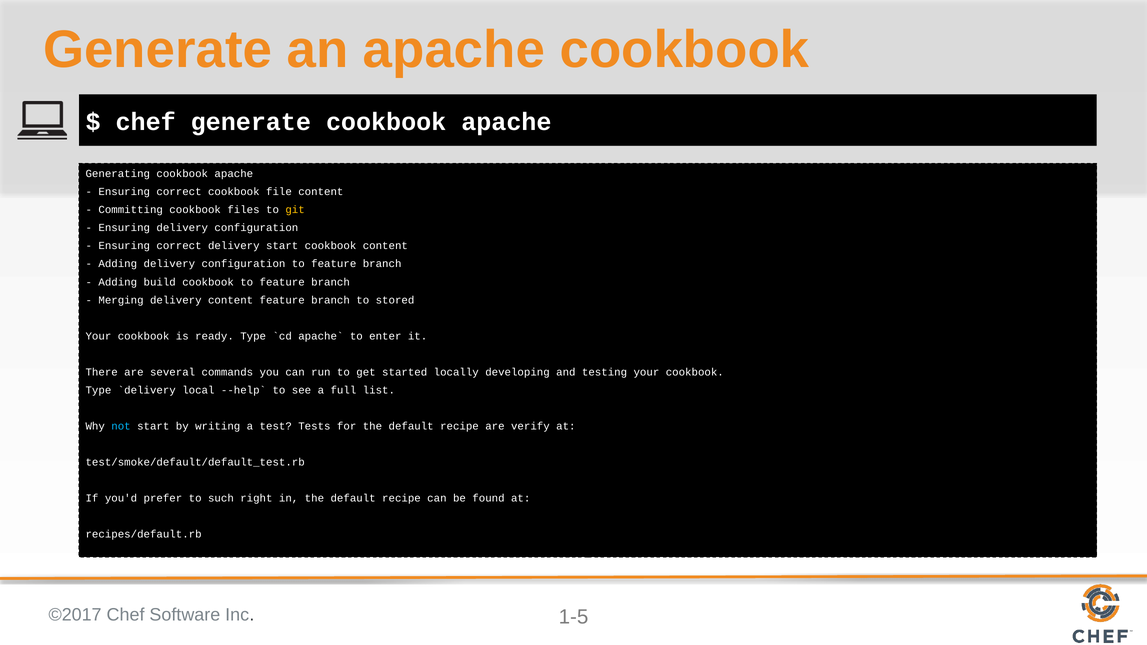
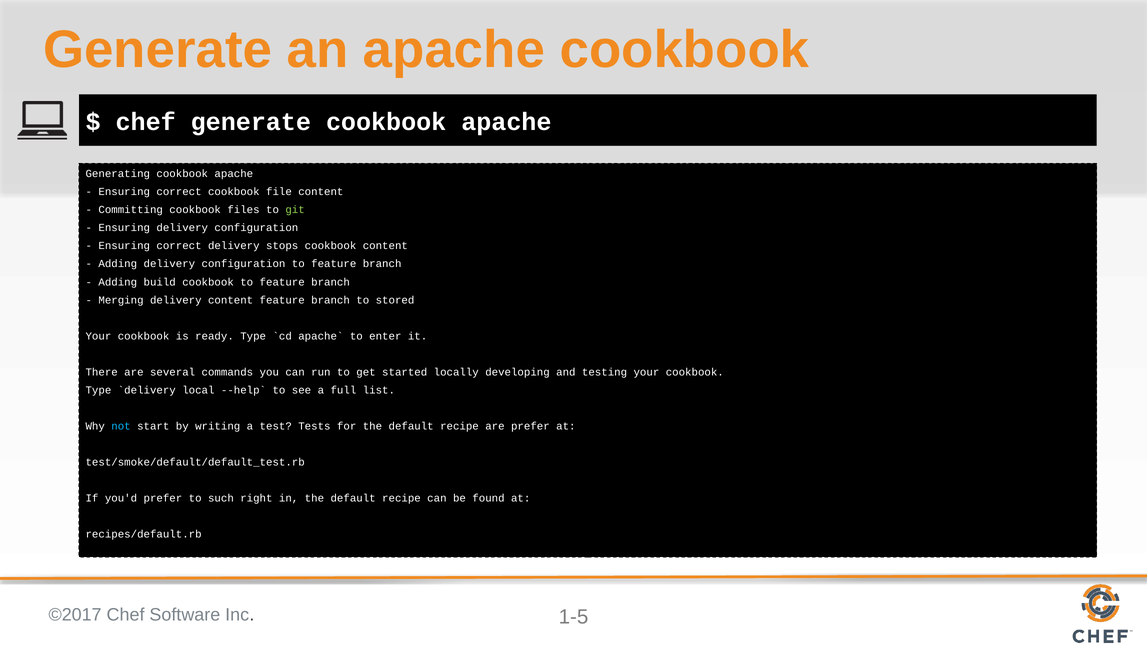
git colour: yellow -> light green
delivery start: start -> stops
are verify: verify -> prefer
